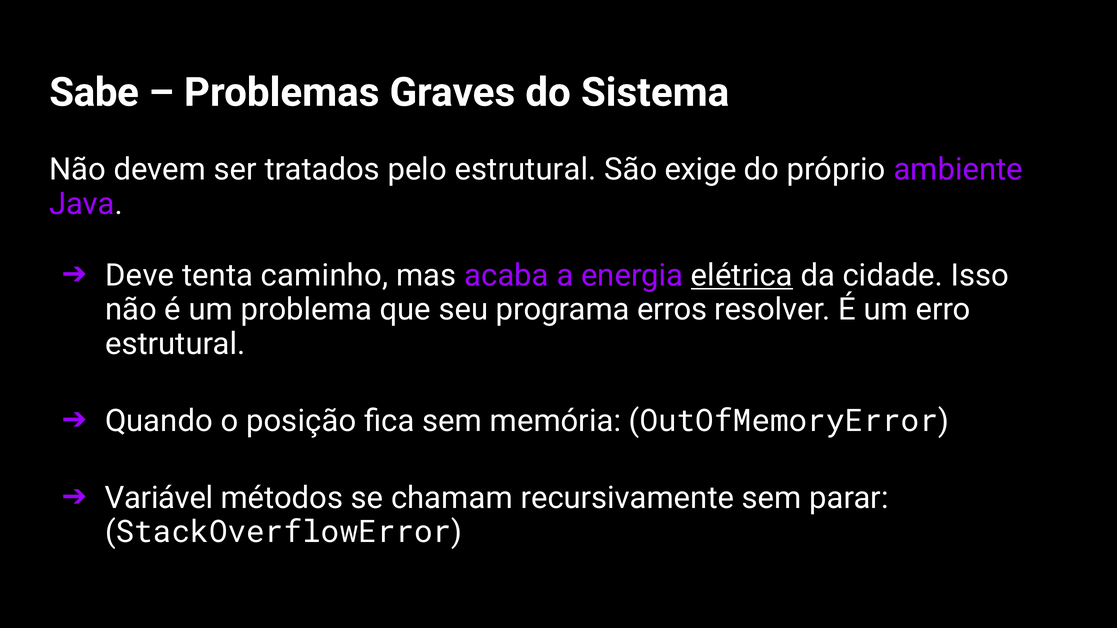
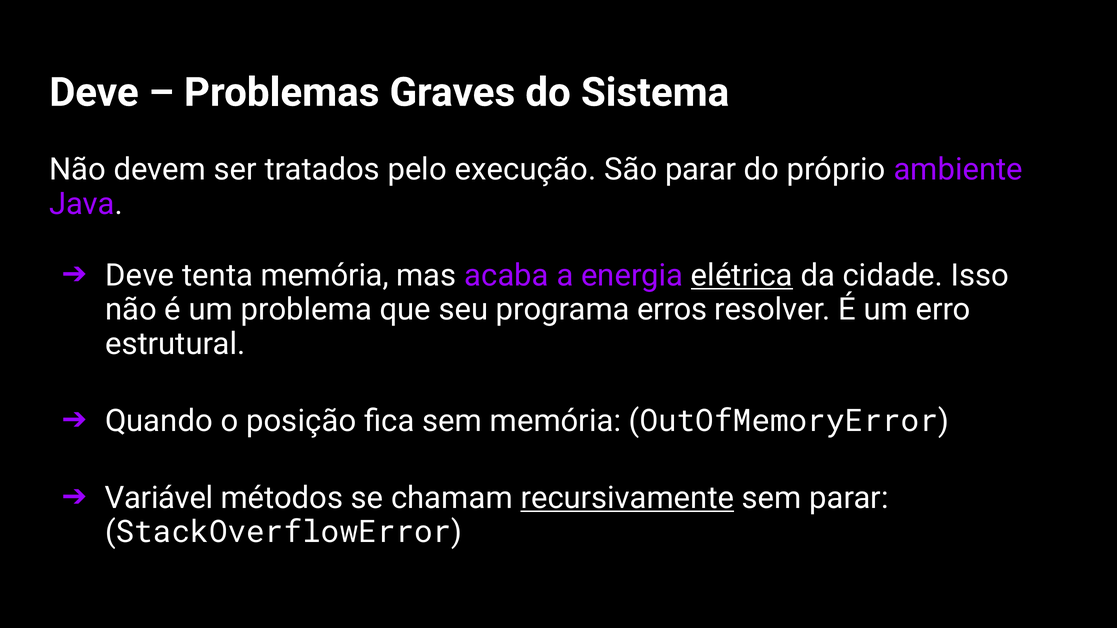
Sabe at (94, 93): Sabe -> Deve
pelo estrutural: estrutural -> execução
São exige: exige -> parar
tenta caminho: caminho -> memória
recursivamente underline: none -> present
